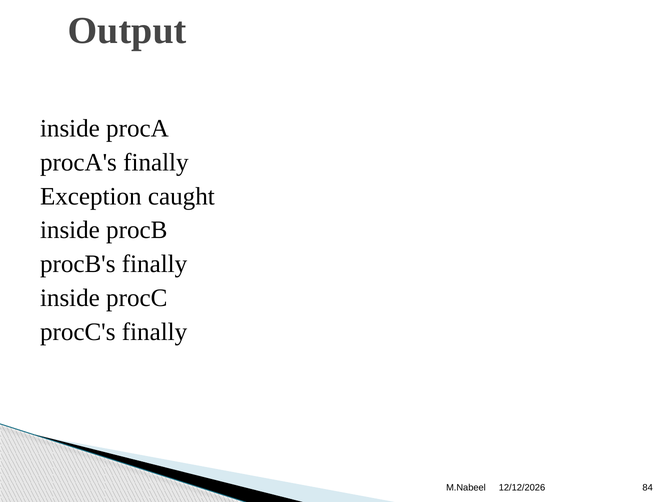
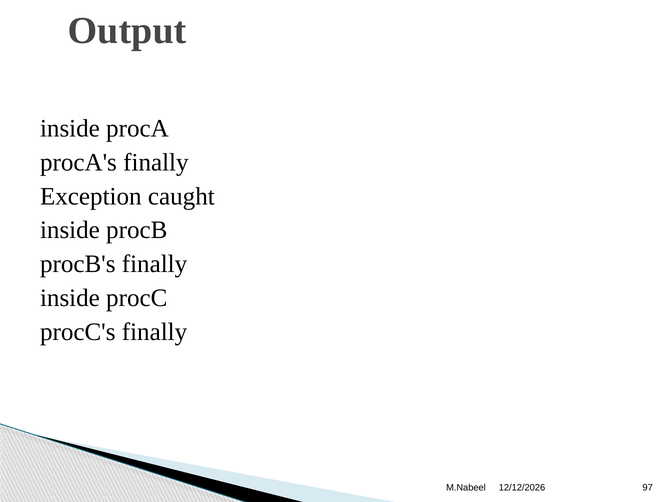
84: 84 -> 97
